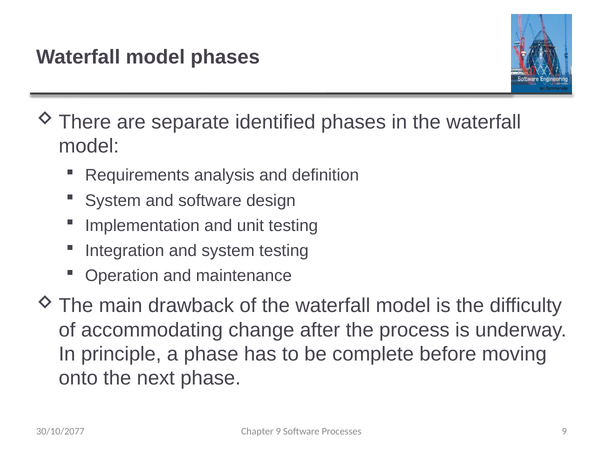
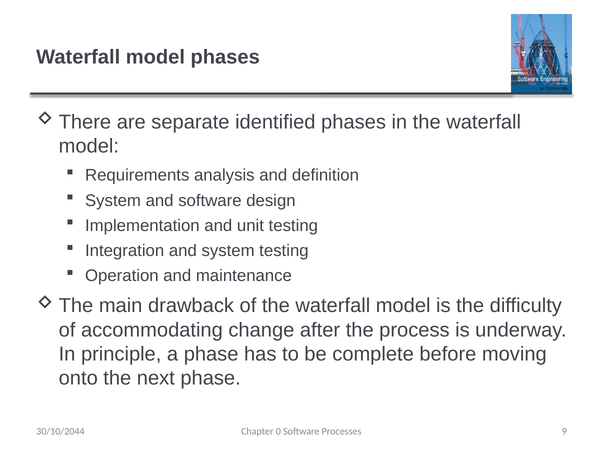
30/10/2077: 30/10/2077 -> 30/10/2044
Chapter 9: 9 -> 0
